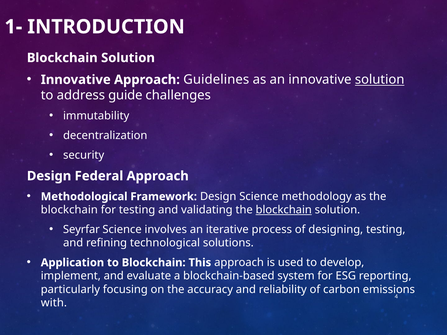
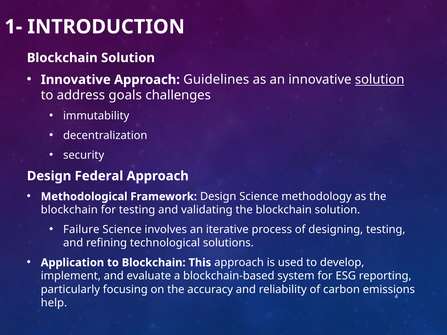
guide: guide -> goals
blockchain at (284, 210) underline: present -> none
Seyrfar: Seyrfar -> Failure
with: with -> help
